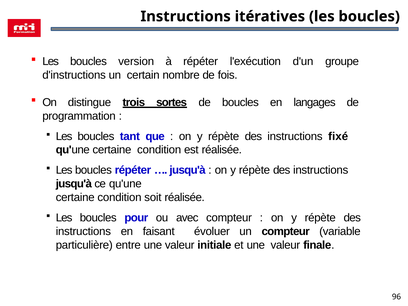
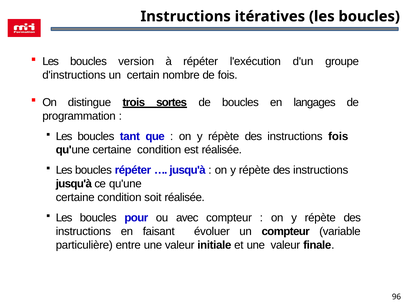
instructions fixé: fixé -> fois
